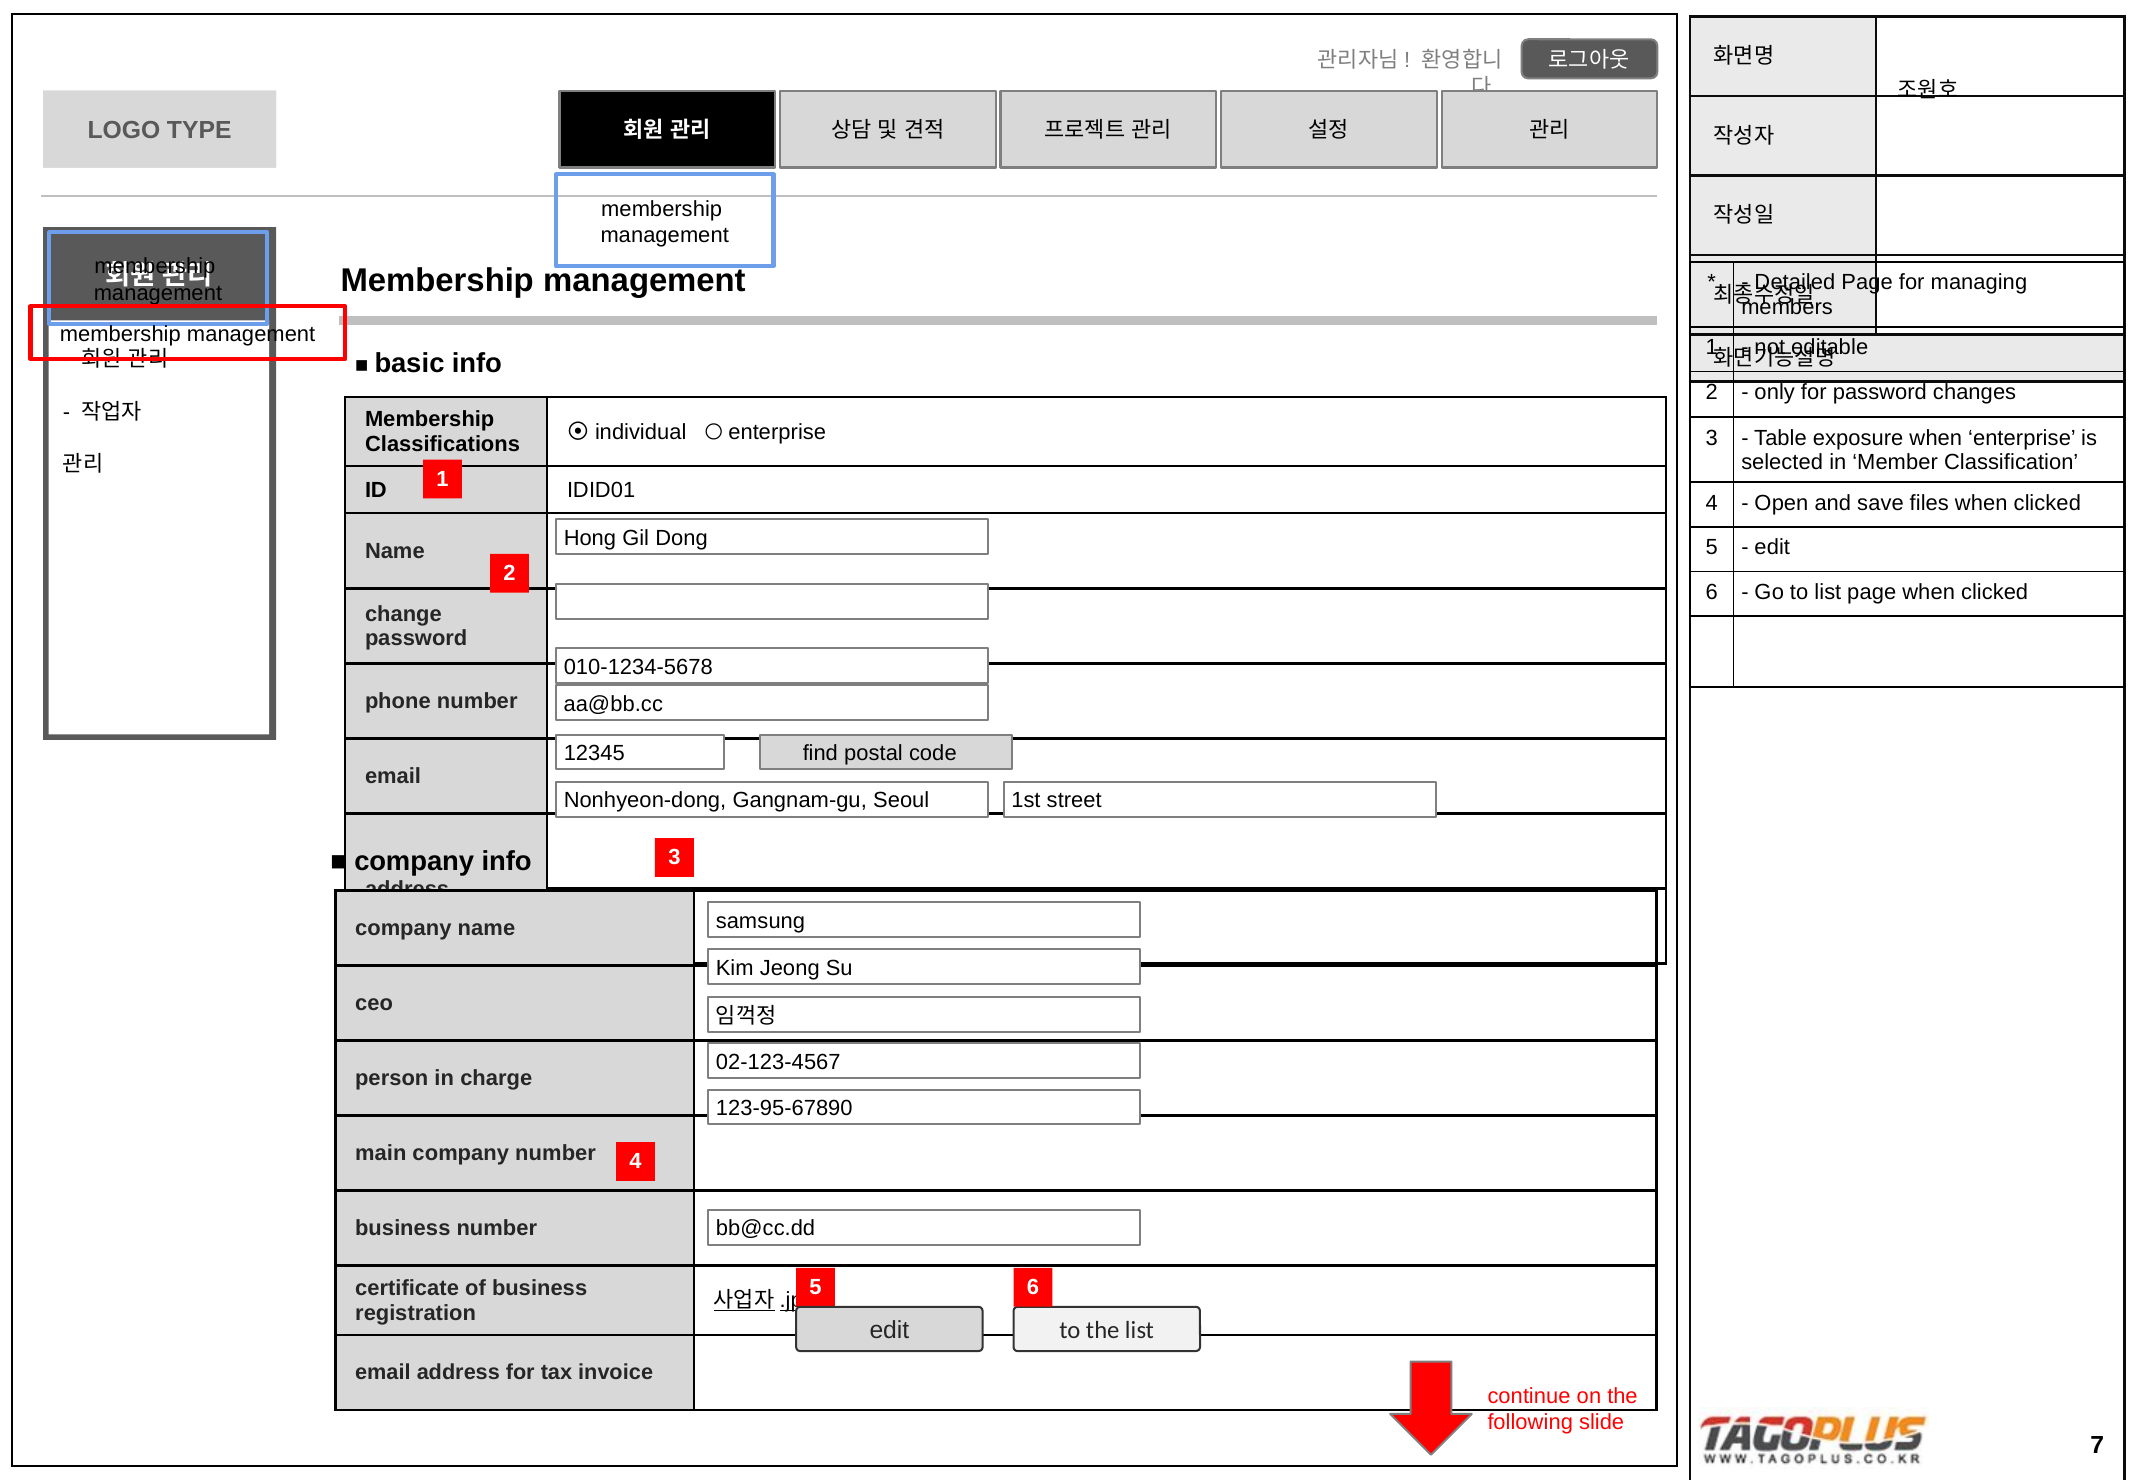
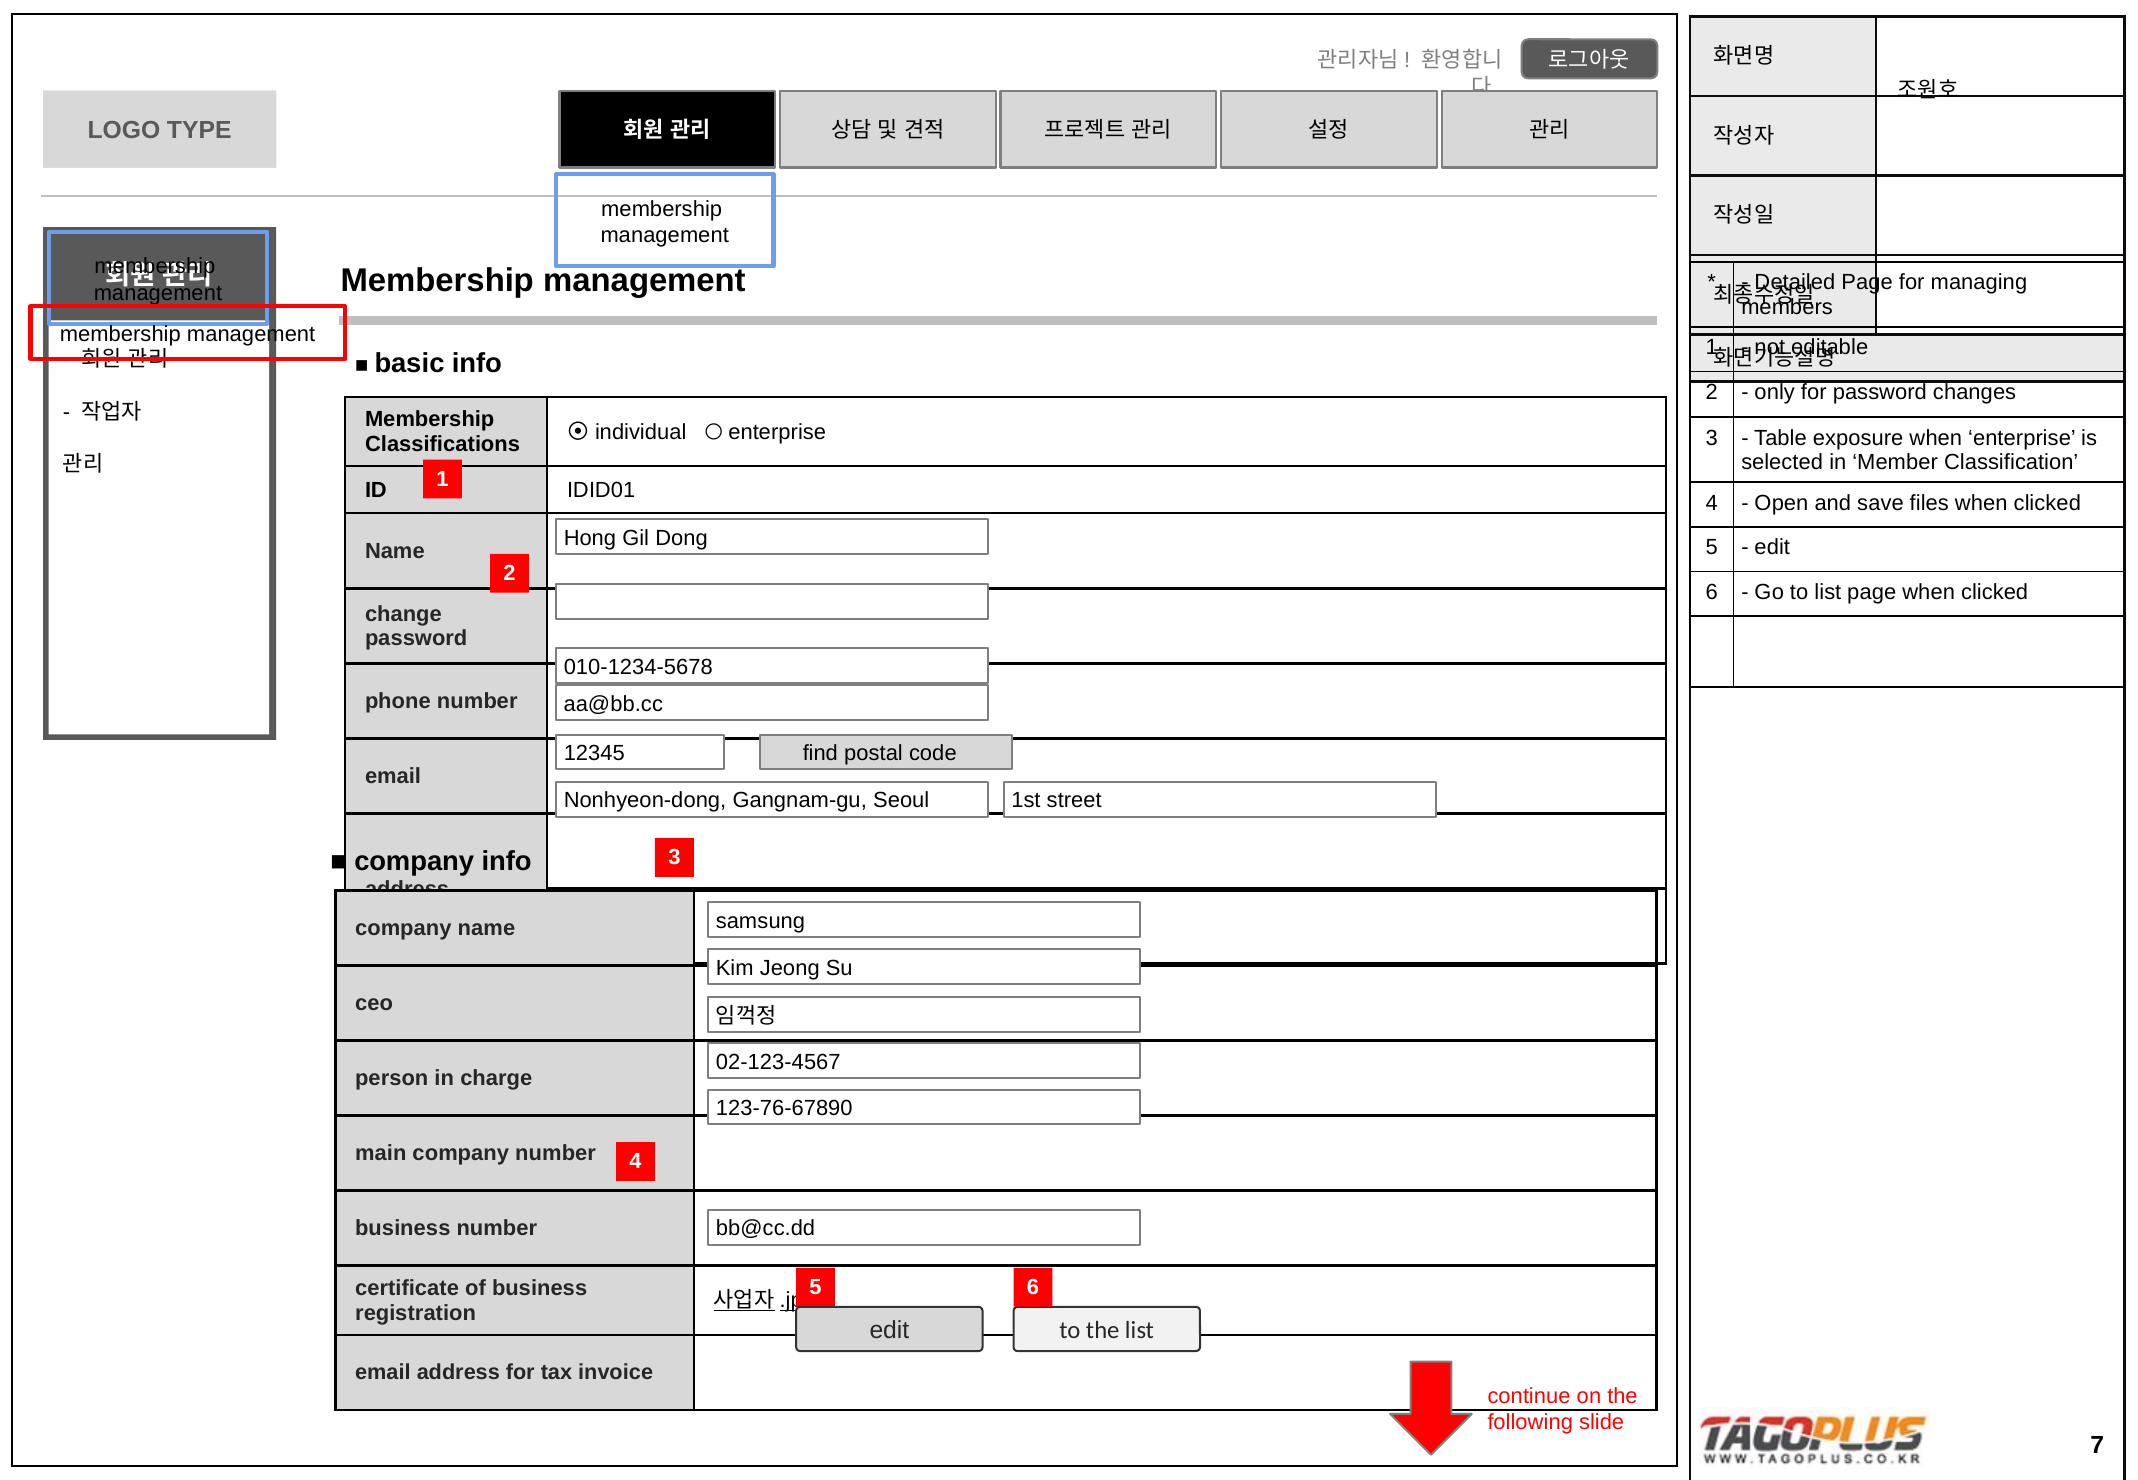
123-95-67890: 123-95-67890 -> 123-76-67890
